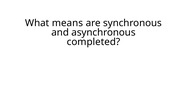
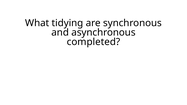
means: means -> tidying
